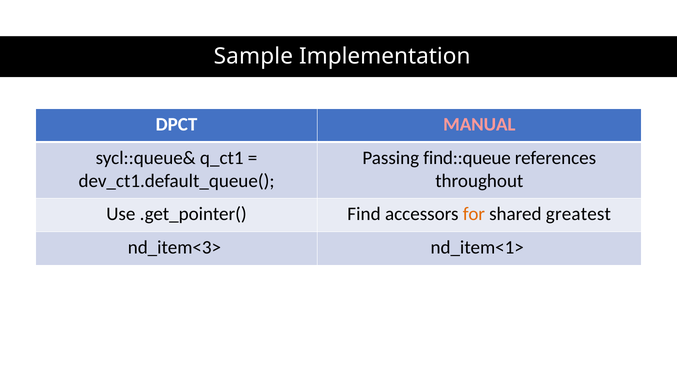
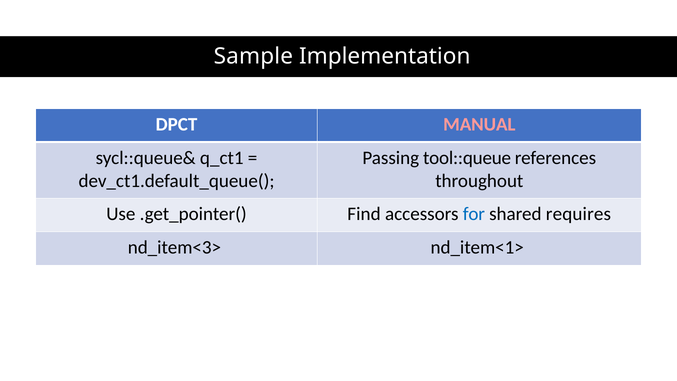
find::queue: find::queue -> tool::queue
for colour: orange -> blue
greatest: greatest -> requires
